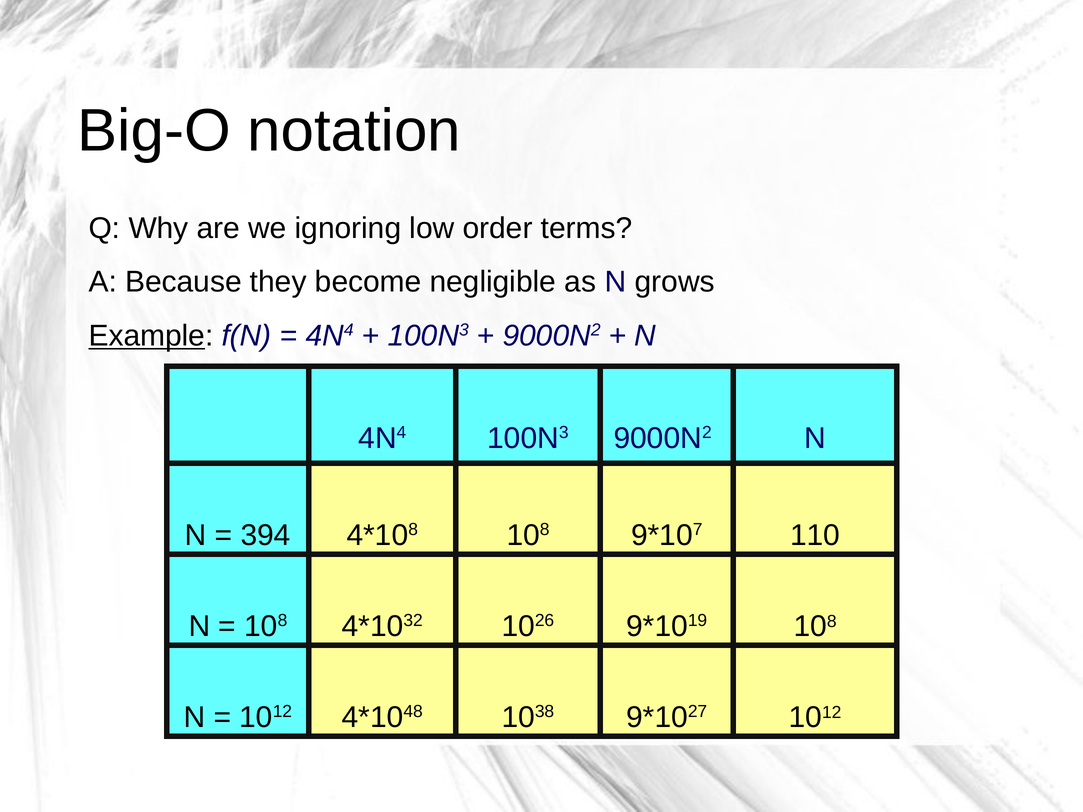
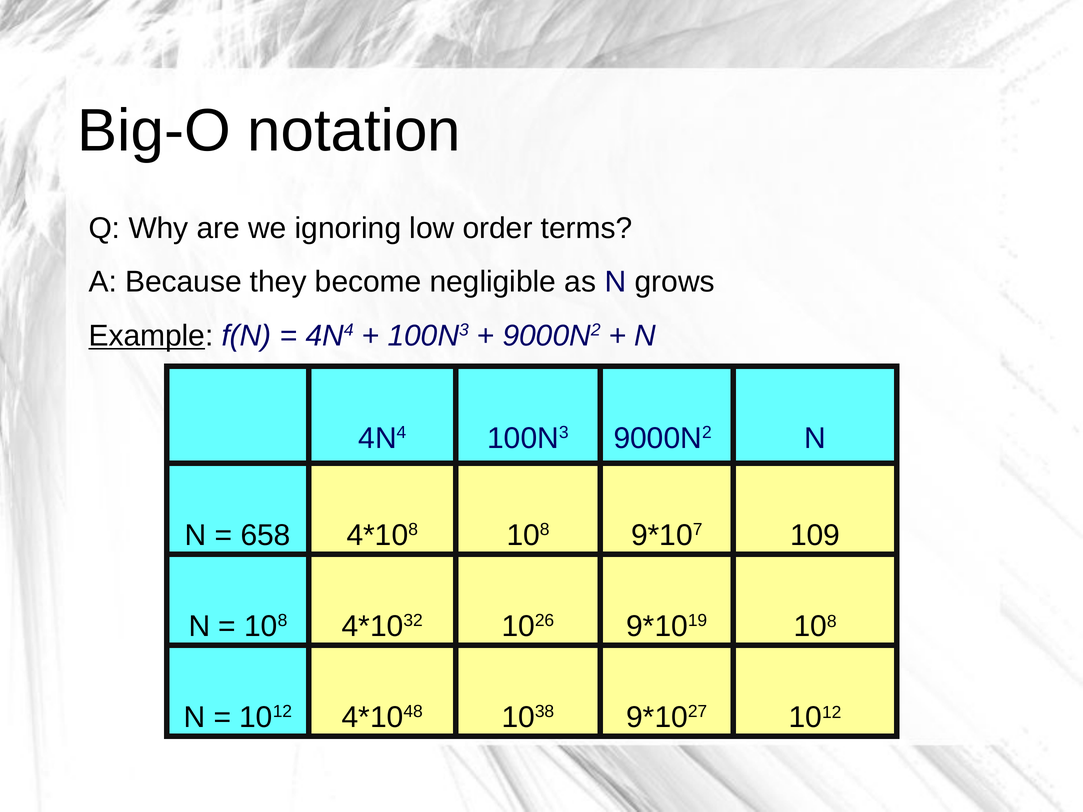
394: 394 -> 658
110: 110 -> 109
